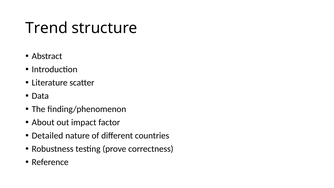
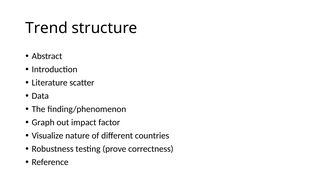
About: About -> Graph
Detailed: Detailed -> Visualize
